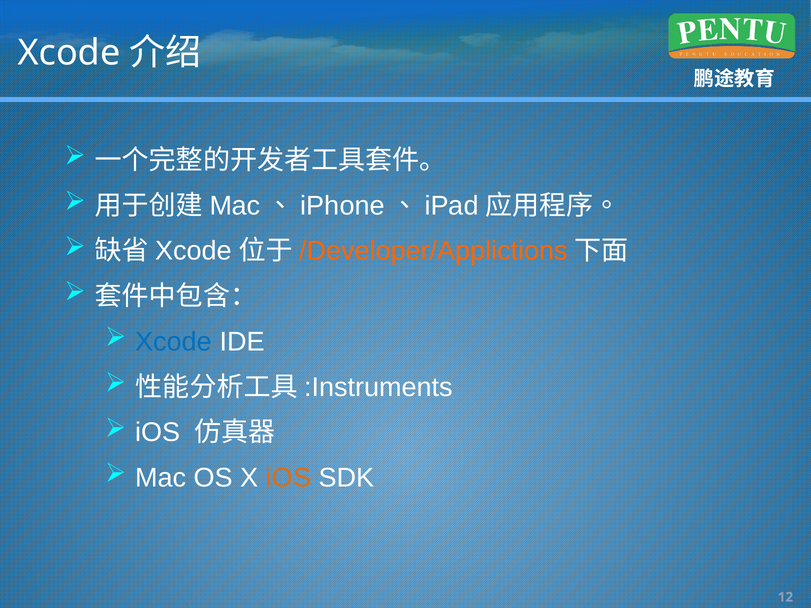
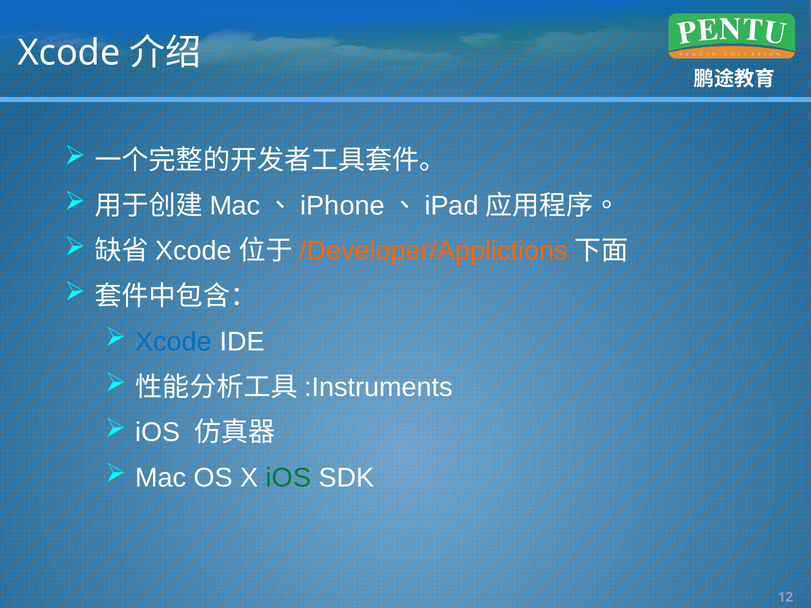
iOS at (289, 478) colour: orange -> green
